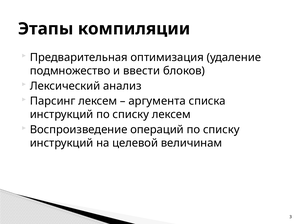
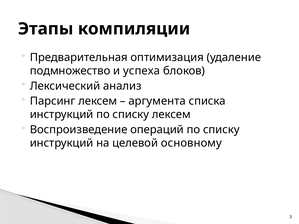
ввести: ввести -> успеха
величинам: величинам -> основному
